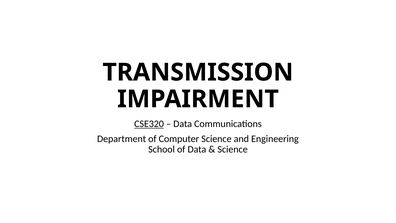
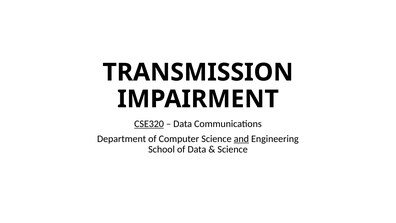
and underline: none -> present
